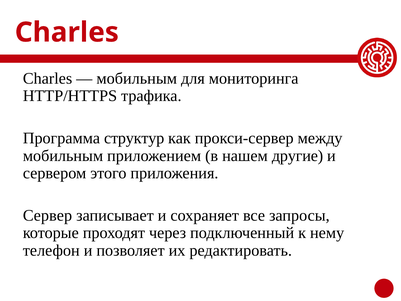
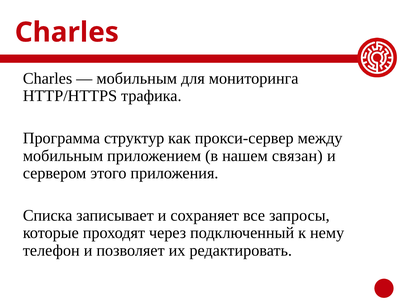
другие: другие -> связан
Сервер: Сервер -> Списка
